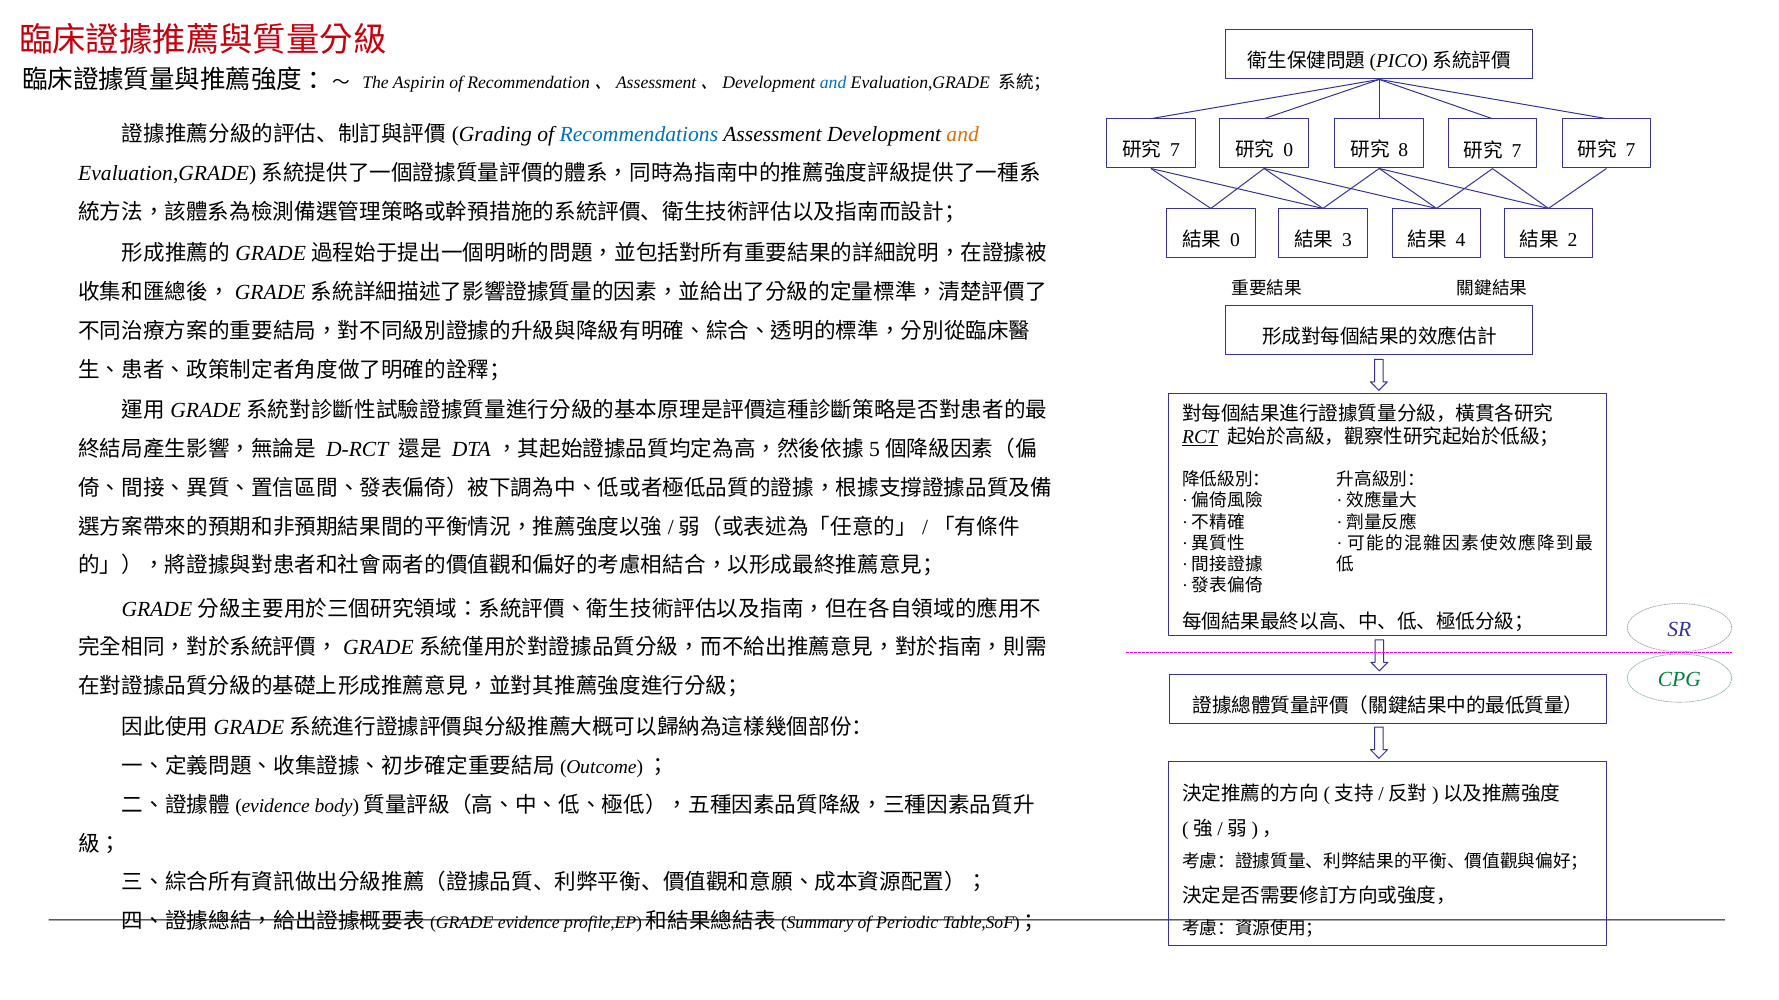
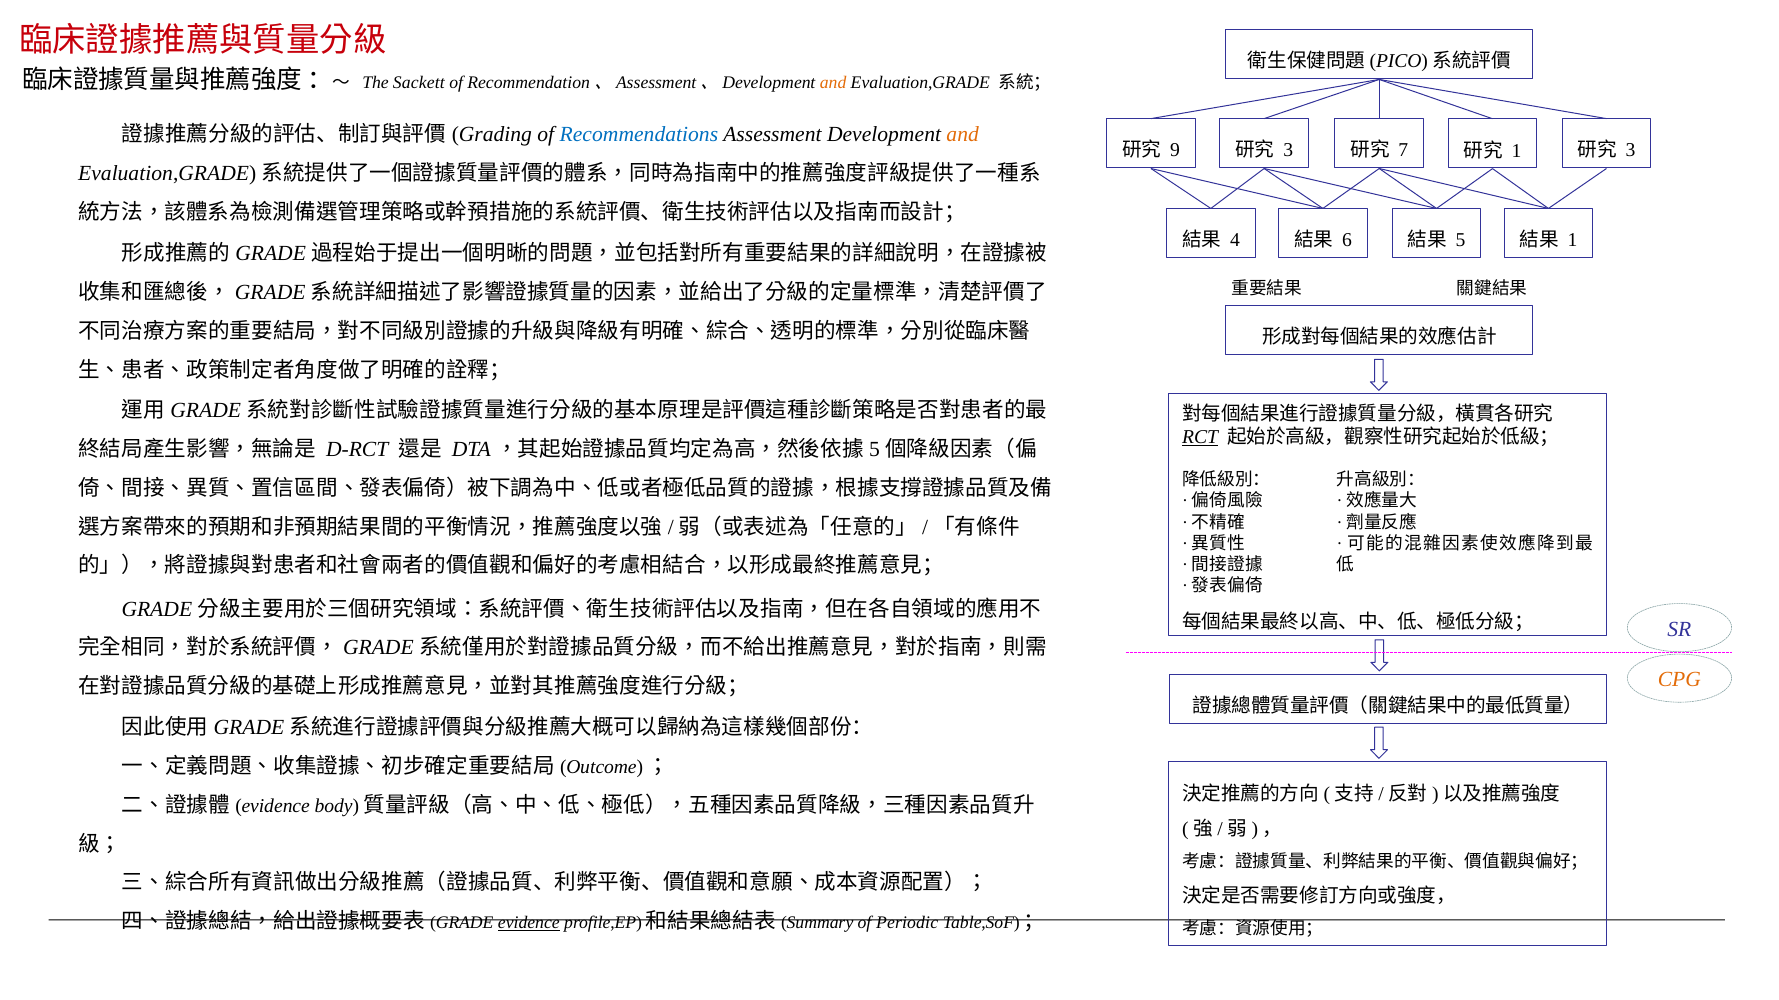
Aspirin: Aspirin -> Sackett
and at (833, 83) colour: blue -> orange
7 at (1175, 151): 7 -> 9
0 at (1288, 151): 0 -> 3
8: 8 -> 7
7 at (1517, 151): 7 -> 1
7 at (1631, 150): 7 -> 3
0 at (1235, 240): 0 -> 4
3: 3 -> 6
4: 4 -> 5
2 at (1573, 240): 2 -> 1
CPG colour: green -> orange
evidence underline: none -> present
